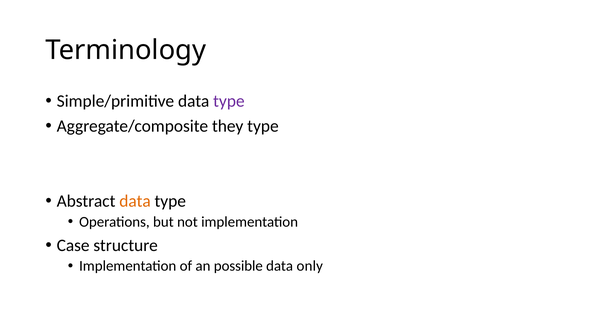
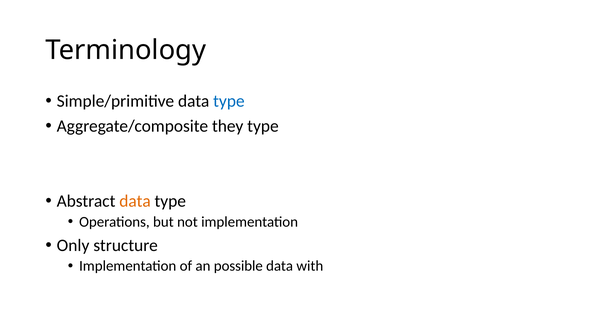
type at (229, 101) colour: purple -> blue
Case: Case -> Only
only: only -> with
